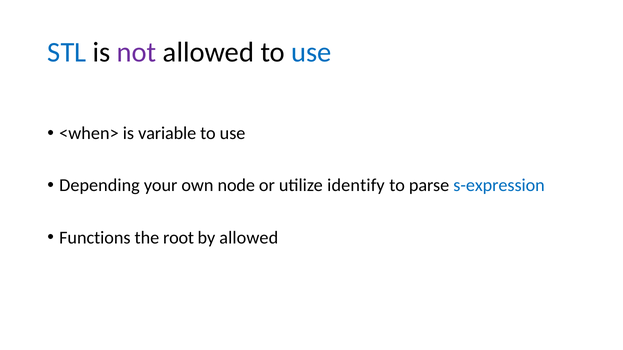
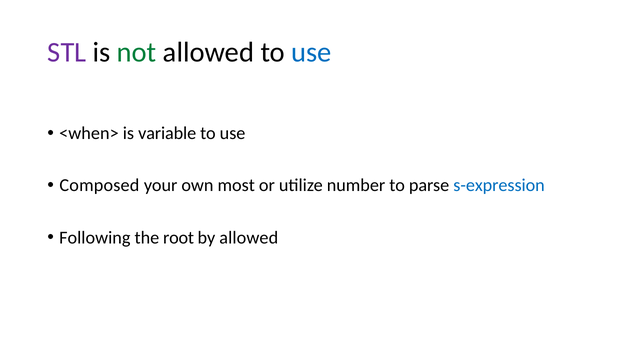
STL colour: blue -> purple
not colour: purple -> green
Depending: Depending -> Composed
node: node -> most
identify: identify -> number
Functions: Functions -> Following
